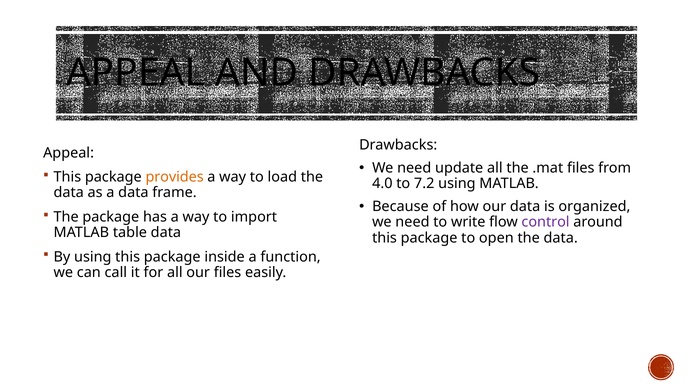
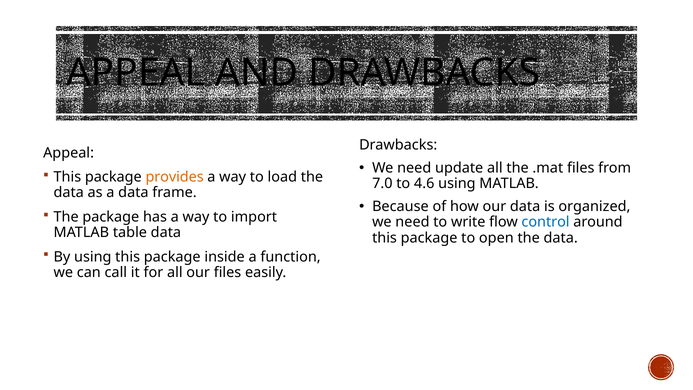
4.0: 4.0 -> 7.0
7.2: 7.2 -> 4.6
control colour: purple -> blue
